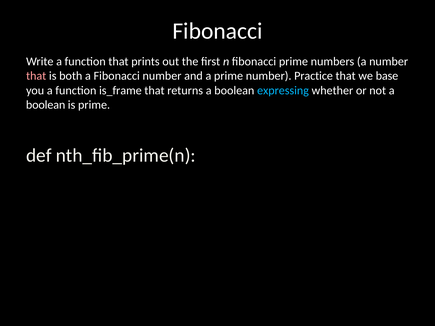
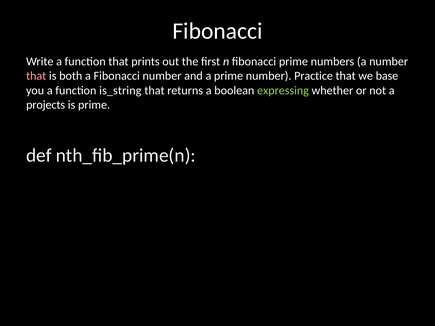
is_frame: is_frame -> is_string
expressing colour: light blue -> light green
boolean at (46, 105): boolean -> projects
